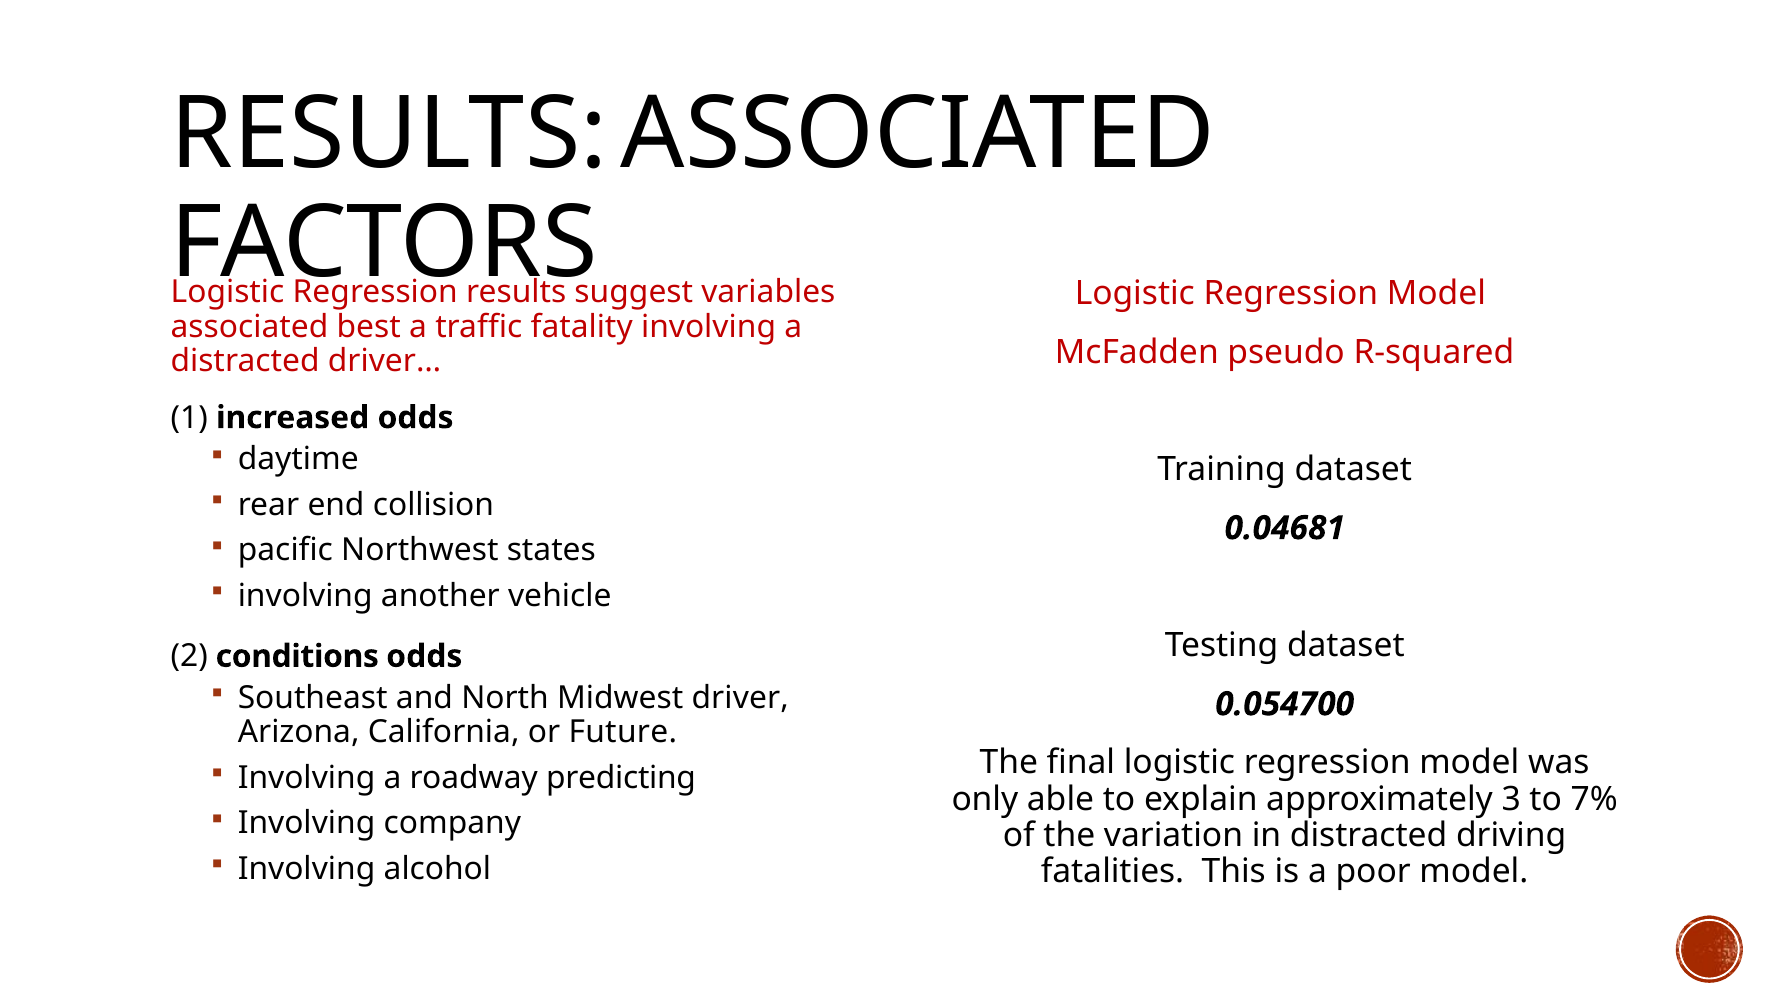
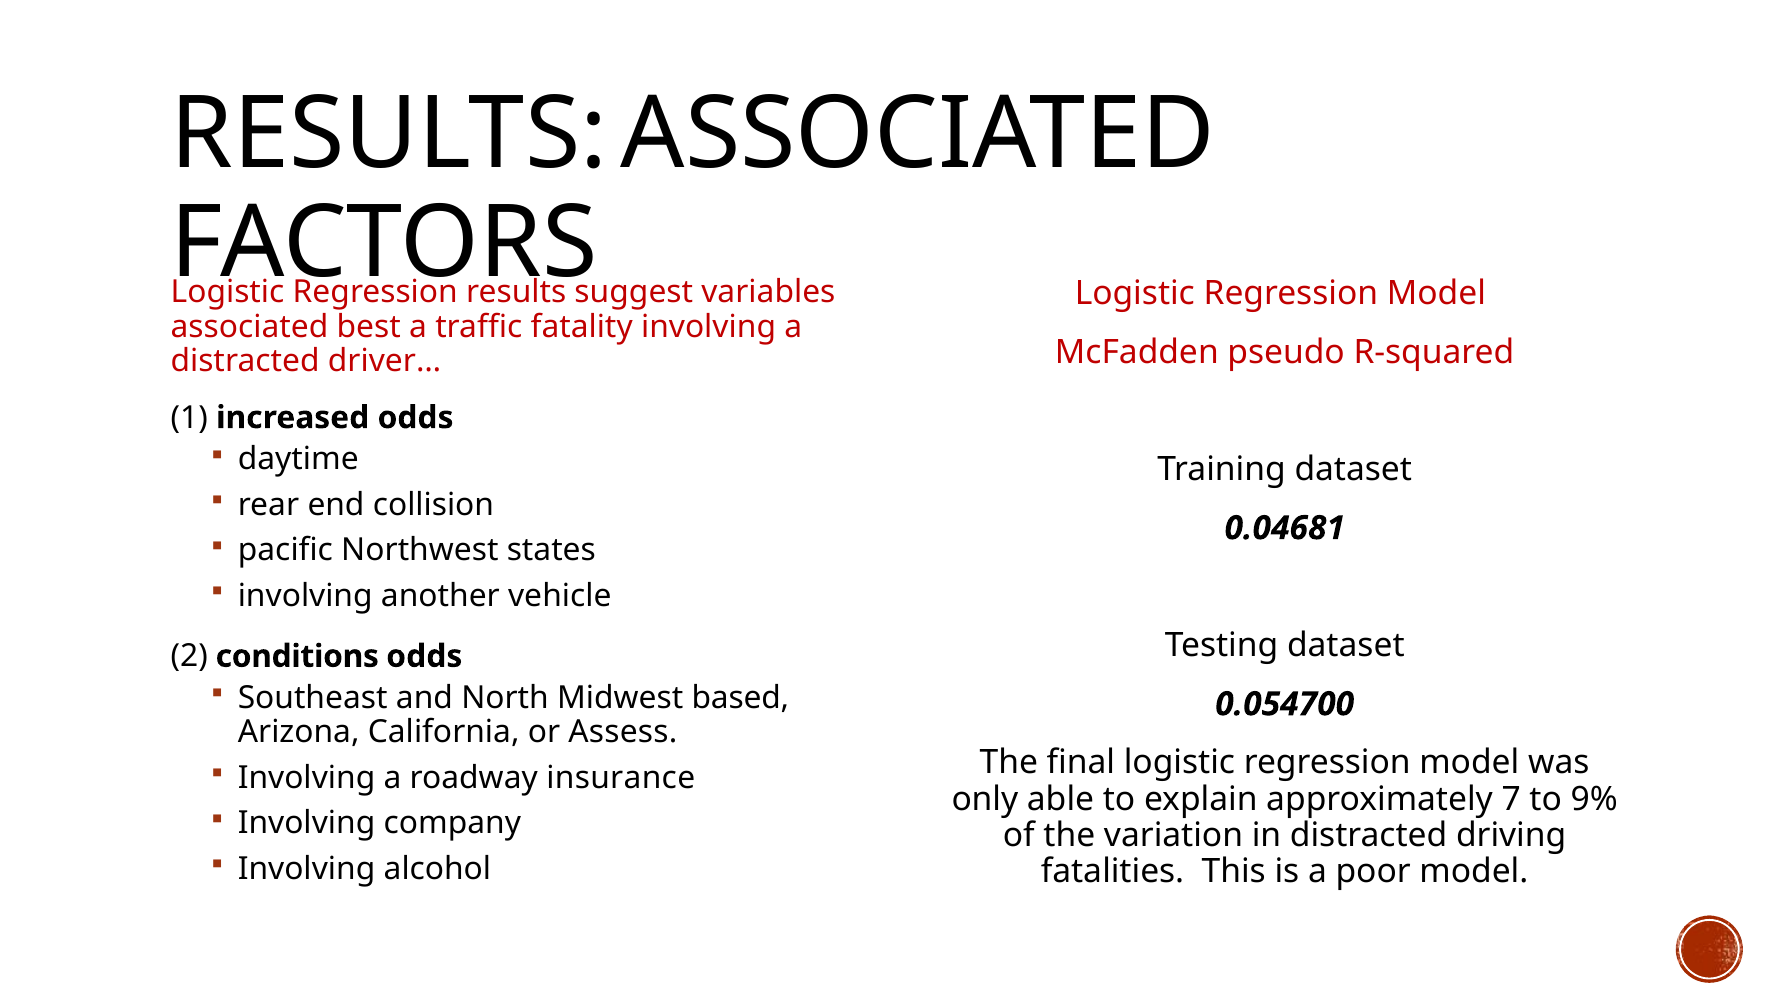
driver: driver -> based
Future: Future -> Assess
predicting: predicting -> insurance
3: 3 -> 7
7%: 7% -> 9%
